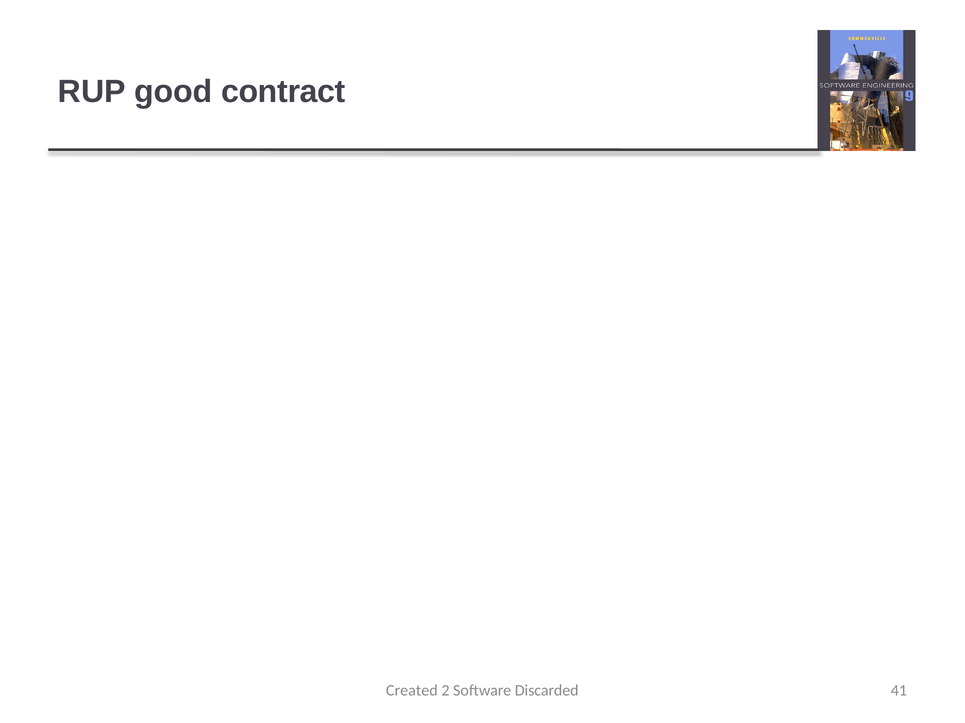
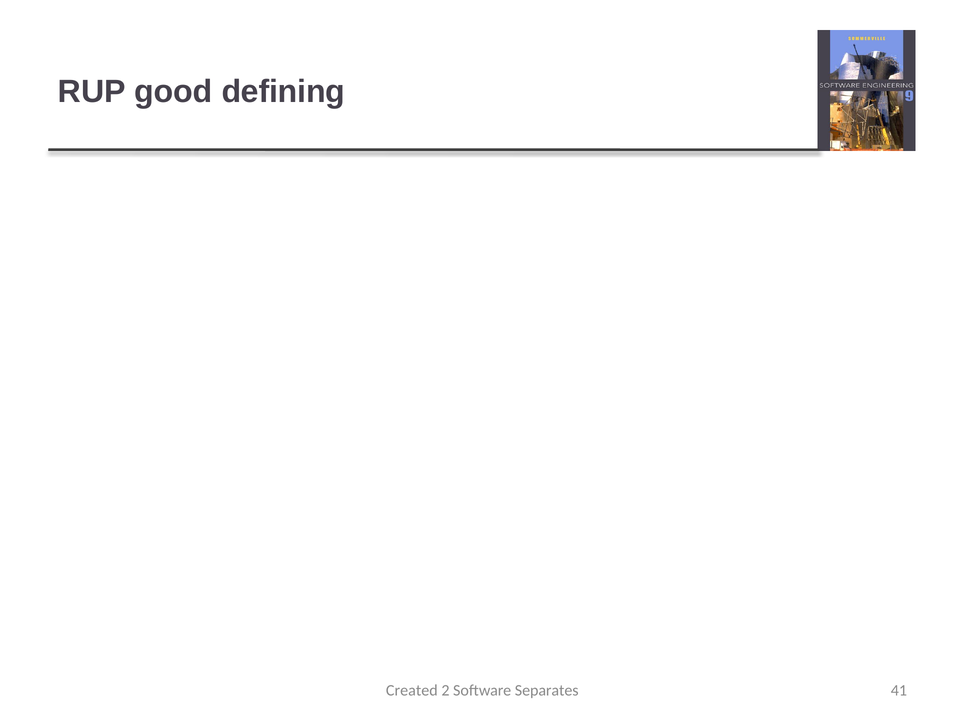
contract: contract -> defining
Discarded: Discarded -> Separates
